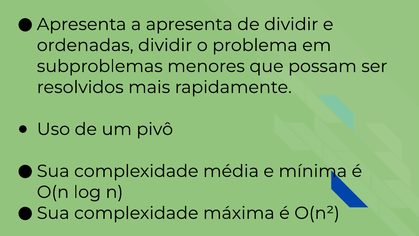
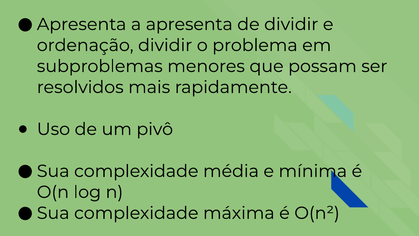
ordenadas: ordenadas -> ordenação
